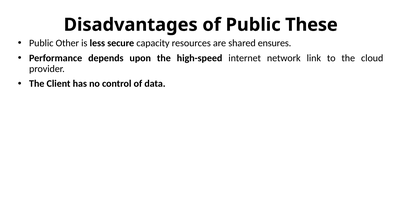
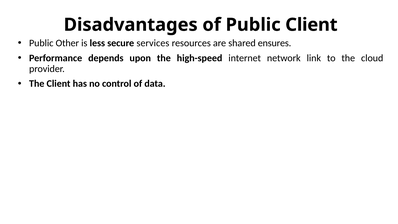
Public These: These -> Client
capacity: capacity -> services
